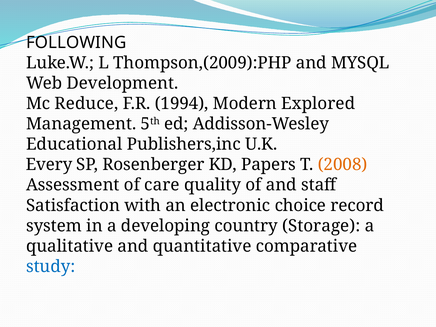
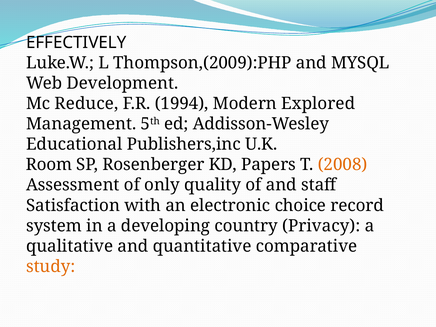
FOLLOWING: FOLLOWING -> EFFECTIVELY
Every: Every -> Room
care: care -> only
Storage: Storage -> Privacy
study colour: blue -> orange
